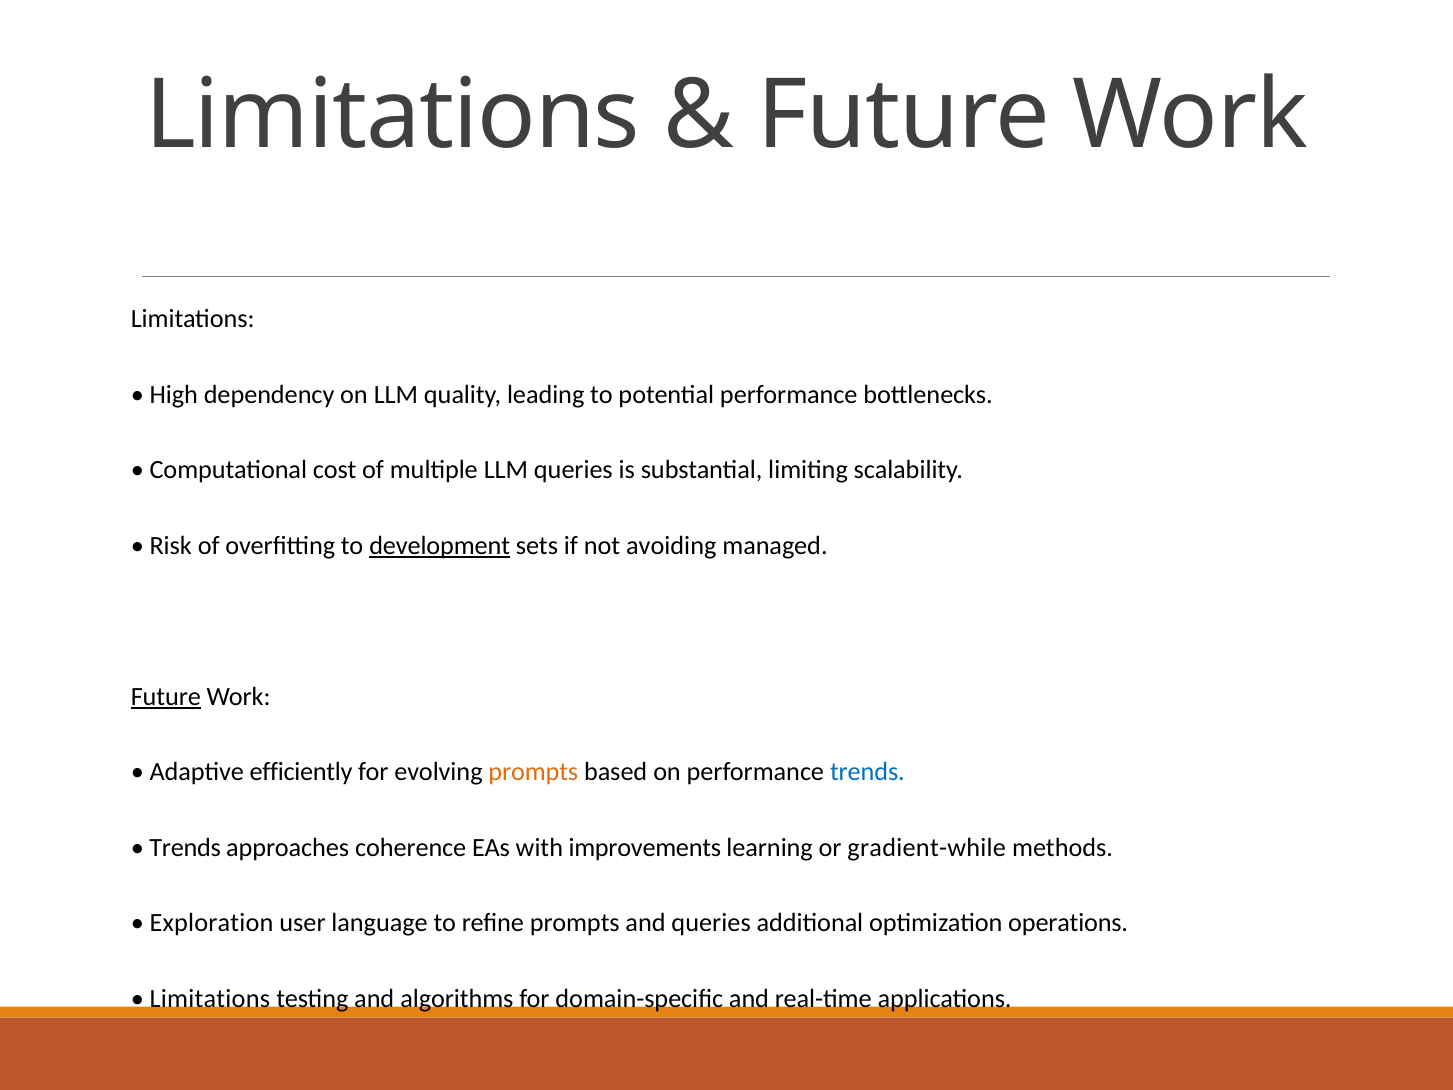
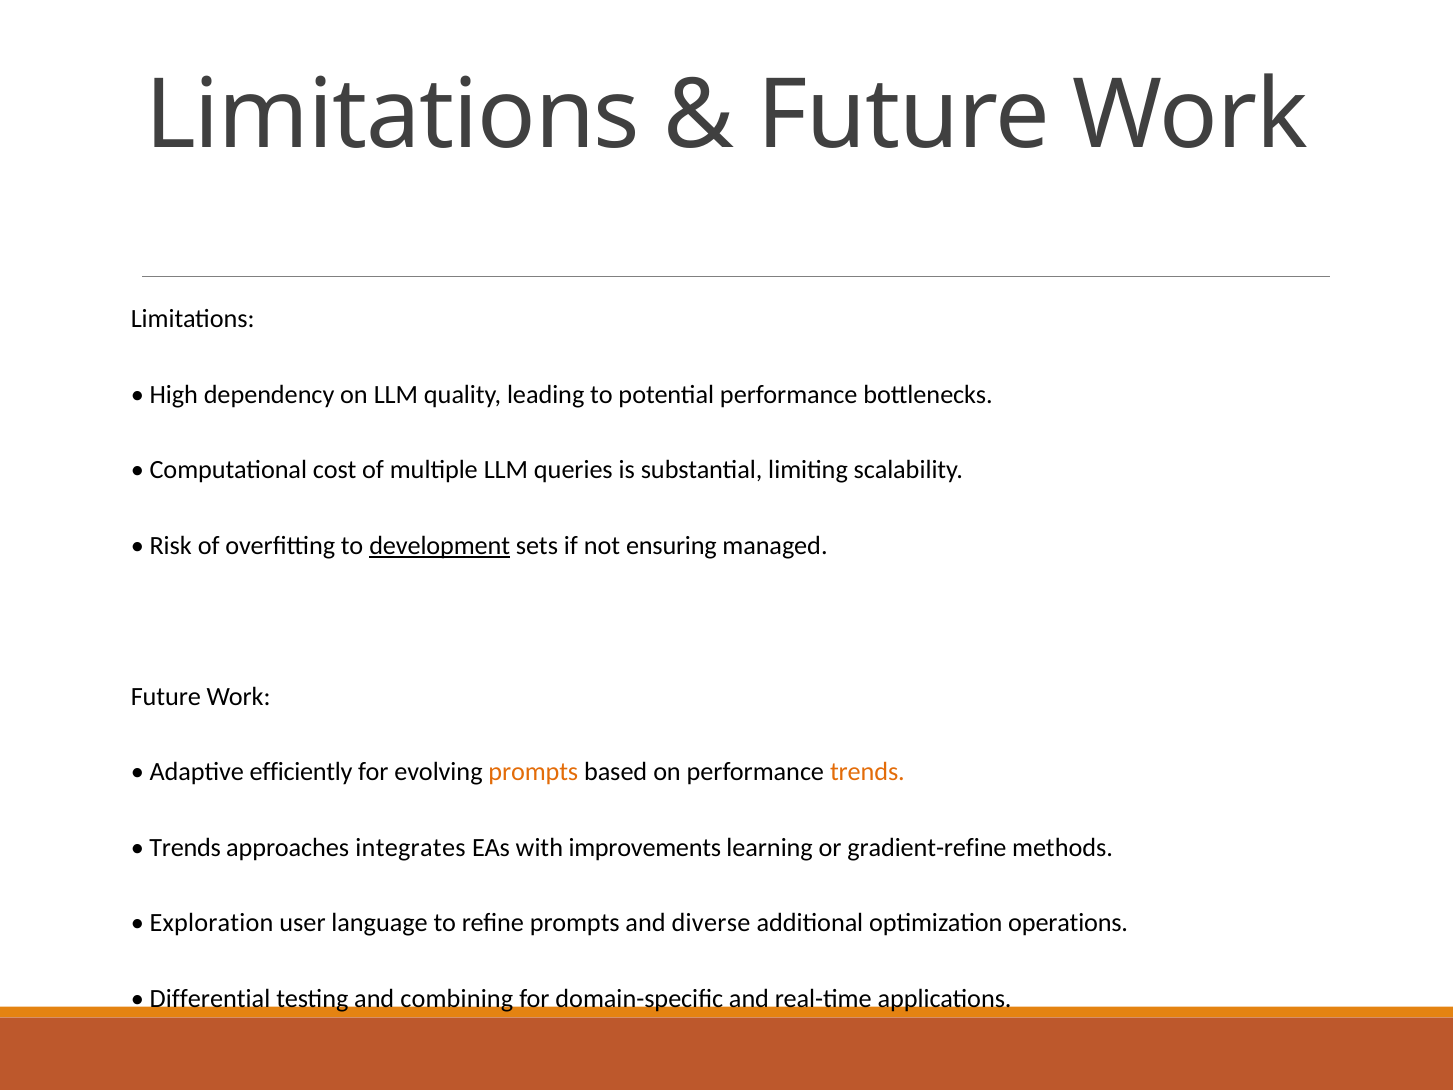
avoiding: avoiding -> ensuring
Future at (166, 697) underline: present -> none
trends at (867, 772) colour: blue -> orange
coherence: coherence -> integrates
gradient-while: gradient-while -> gradient-refine
and queries: queries -> diverse
Limitations at (210, 999): Limitations -> Differential
algorithms: algorithms -> combining
